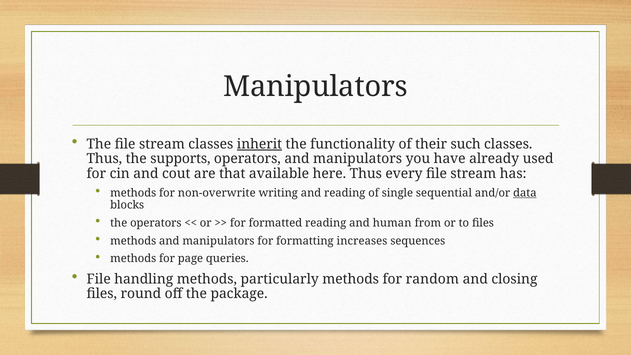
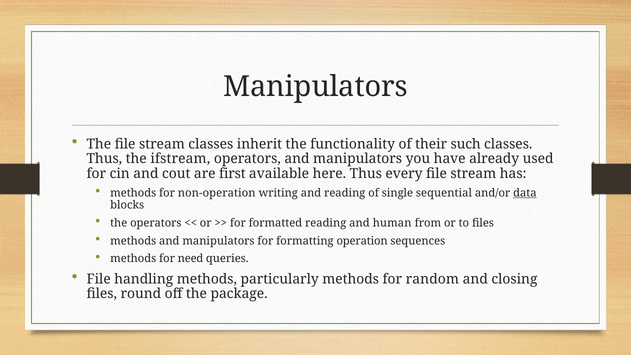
inherit underline: present -> none
supports: supports -> ifstream
that: that -> first
non-overwrite: non-overwrite -> non-operation
increases: increases -> operation
page: page -> need
